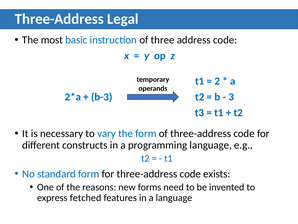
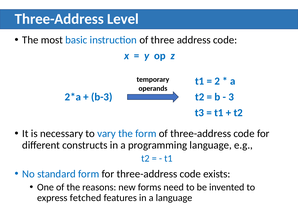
Legal: Legal -> Level
